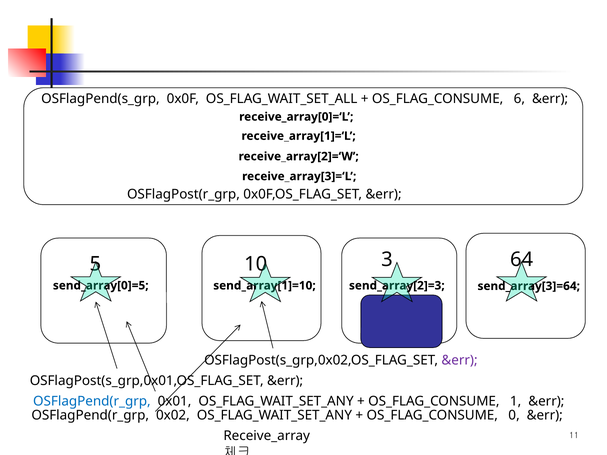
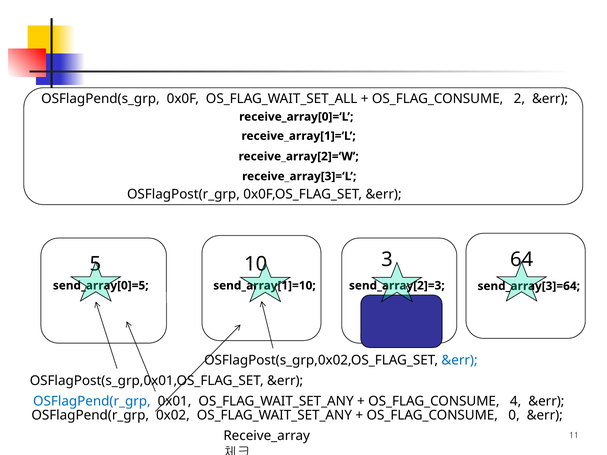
6: 6 -> 2
&err at (460, 360) colour: purple -> blue
1: 1 -> 4
